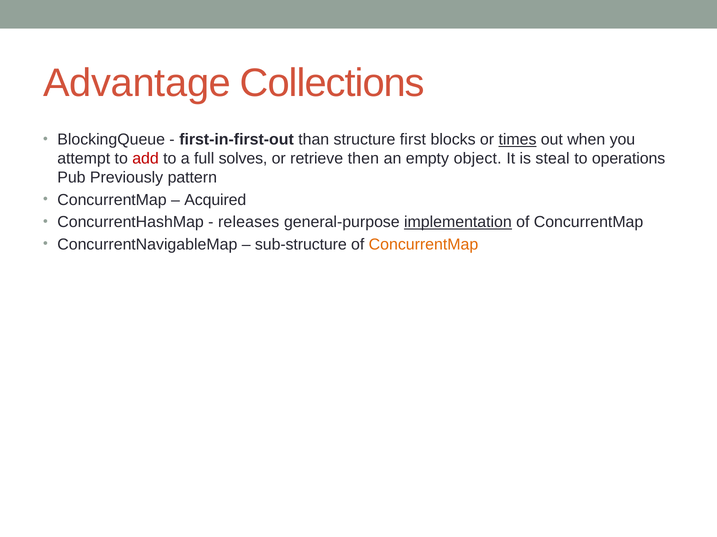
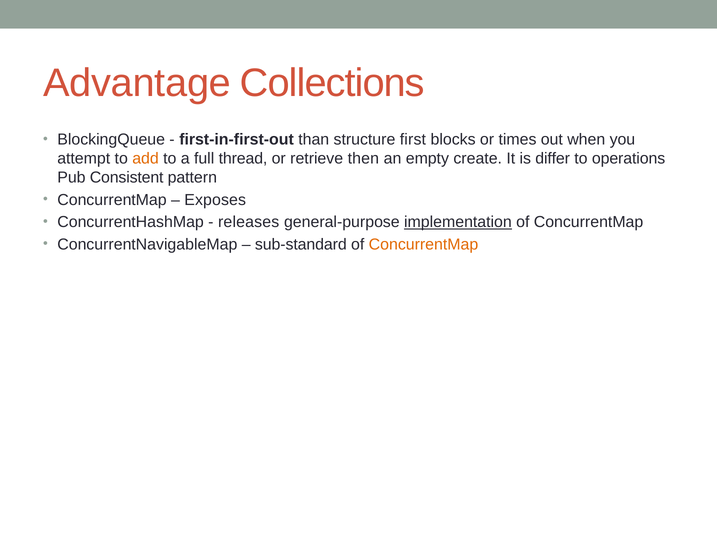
times underline: present -> none
add colour: red -> orange
solves: solves -> thread
object: object -> create
steal: steal -> differ
Previously: Previously -> Consistent
Acquired: Acquired -> Exposes
sub-structure: sub-structure -> sub-standard
